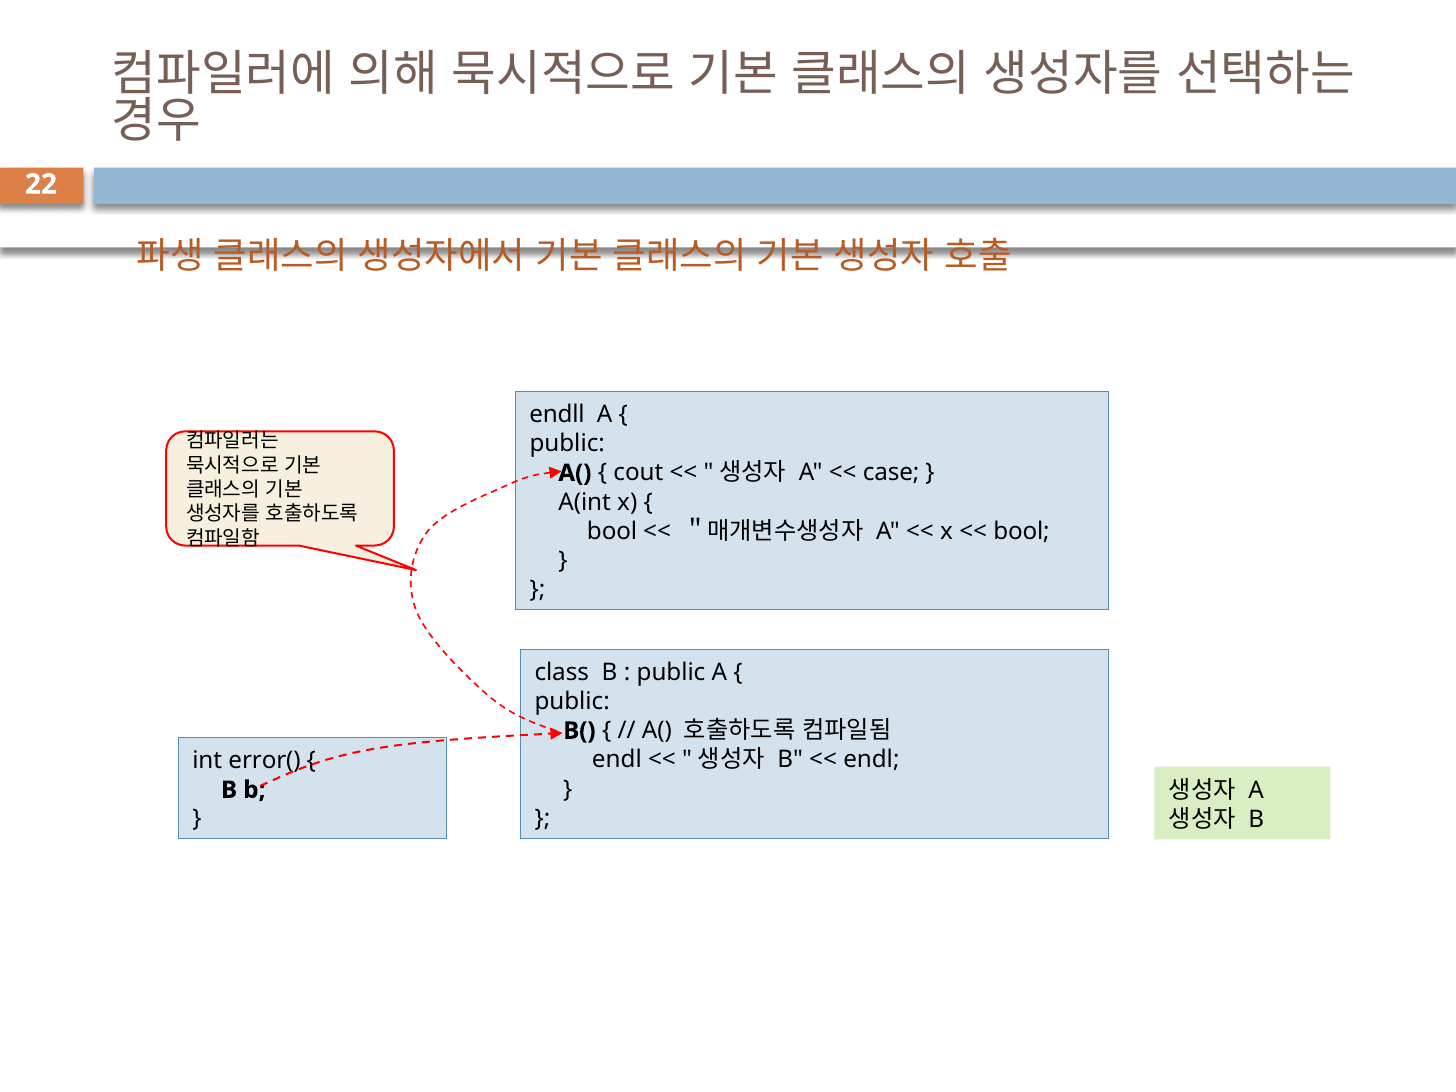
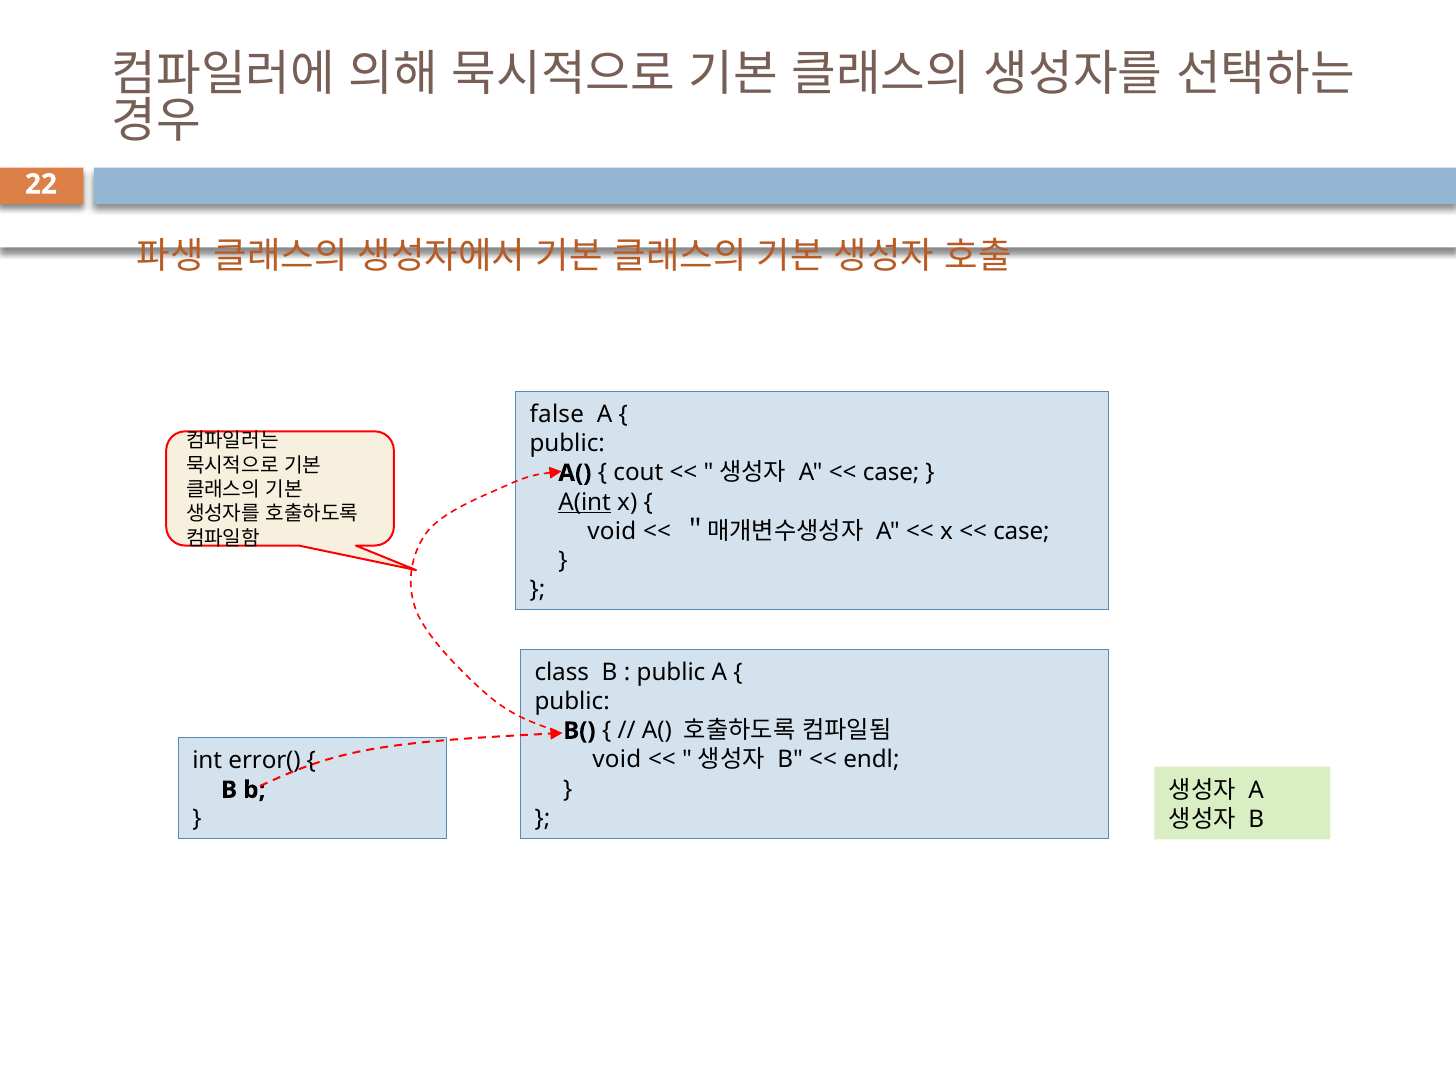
endll: endll -> false
A(int underline: none -> present
bool at (612, 531): bool -> void
bool at (1021, 531): bool -> case
endl at (617, 760): endl -> void
